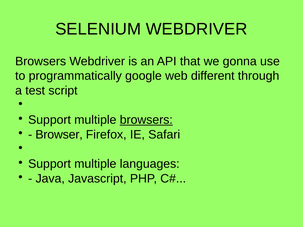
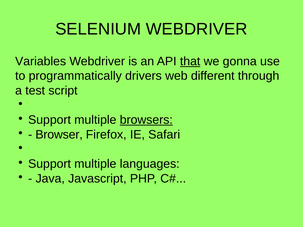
Browsers at (41, 61): Browsers -> Variables
that underline: none -> present
google: google -> drivers
